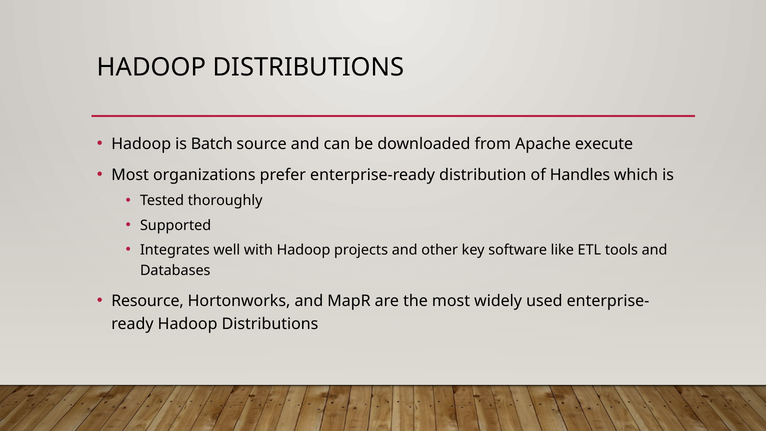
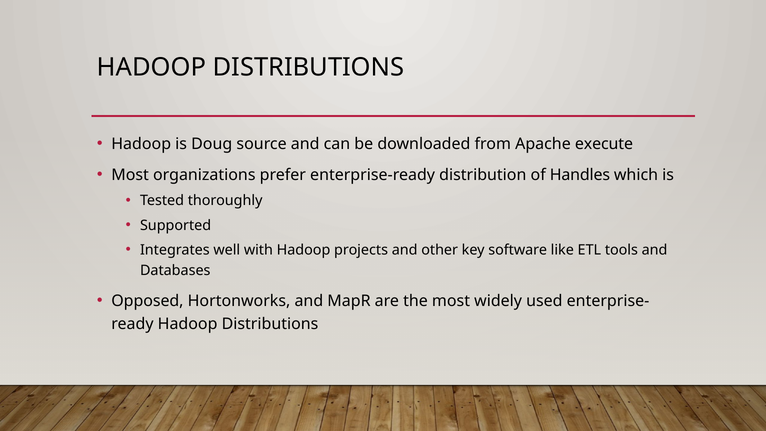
Batch: Batch -> Doug
Resource: Resource -> Opposed
